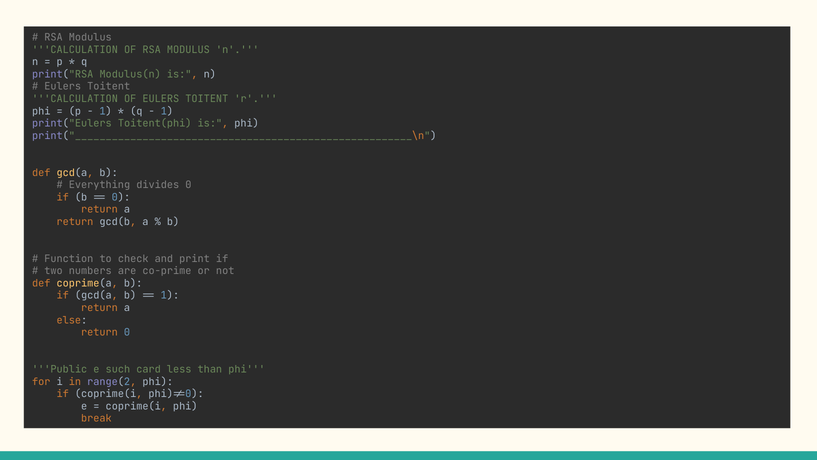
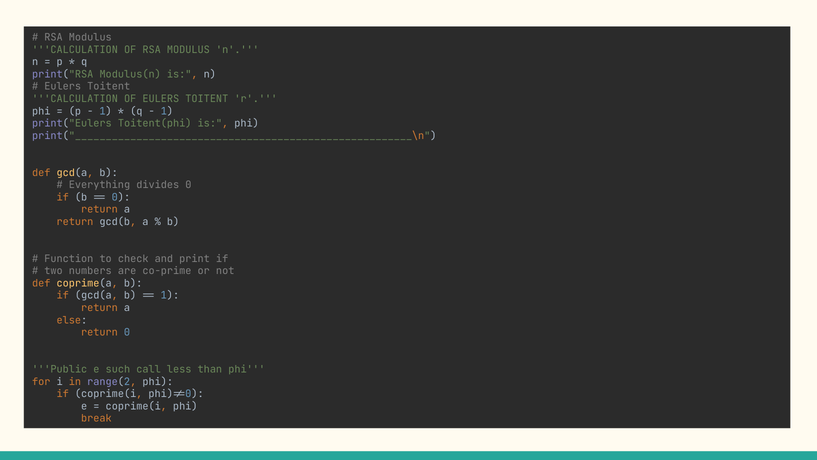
card: card -> call
